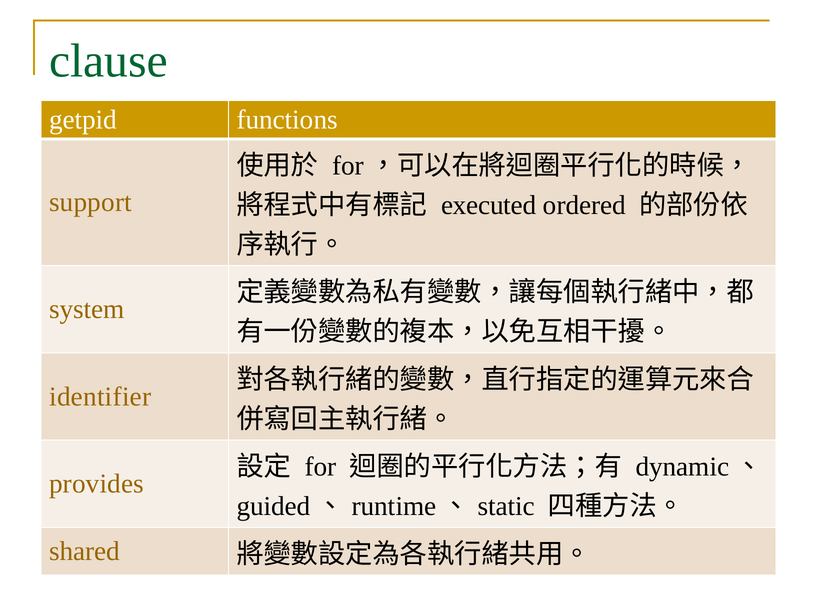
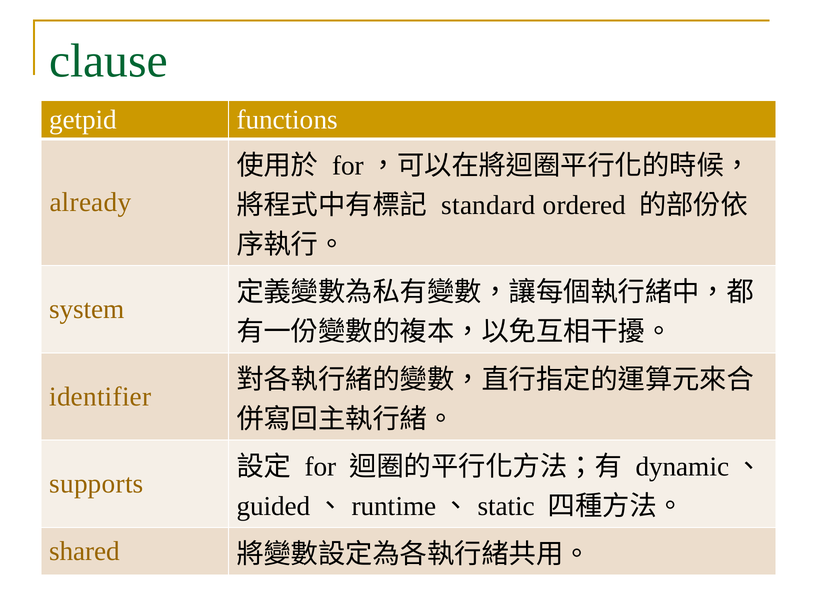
support: support -> already
executed: executed -> standard
provides: provides -> supports
